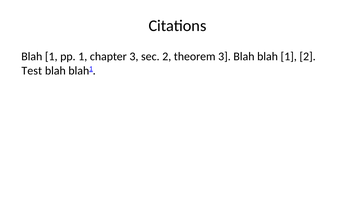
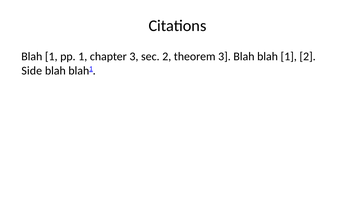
Test: Test -> Side
